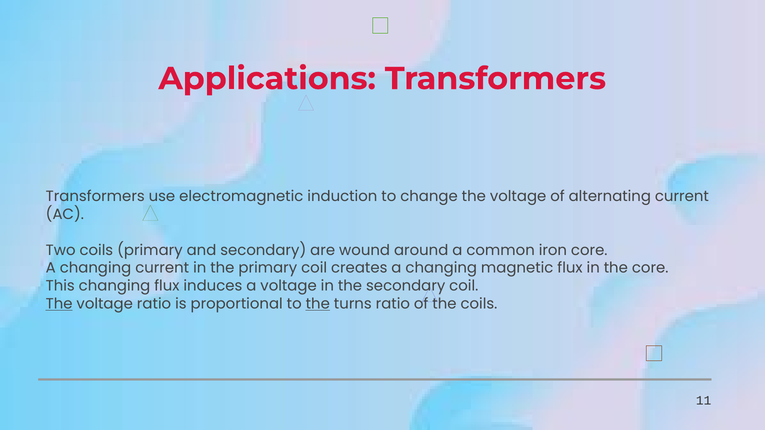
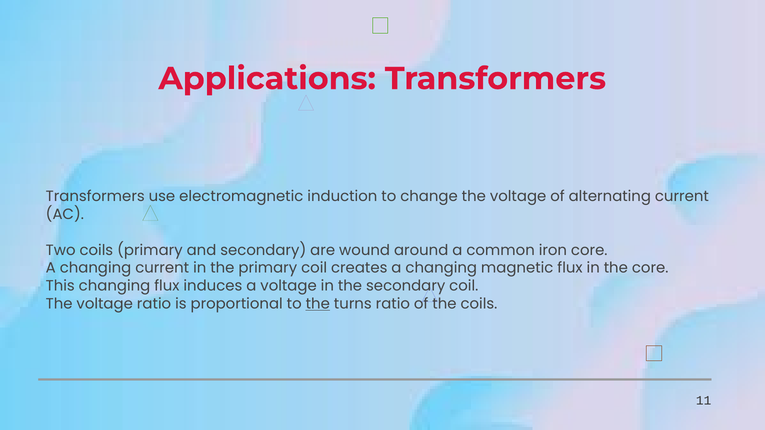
The at (59, 304) underline: present -> none
